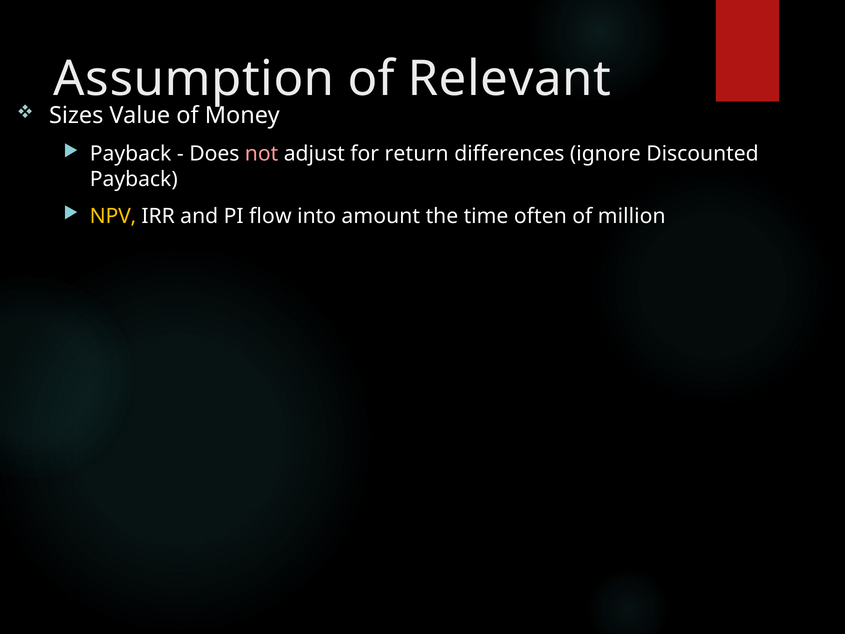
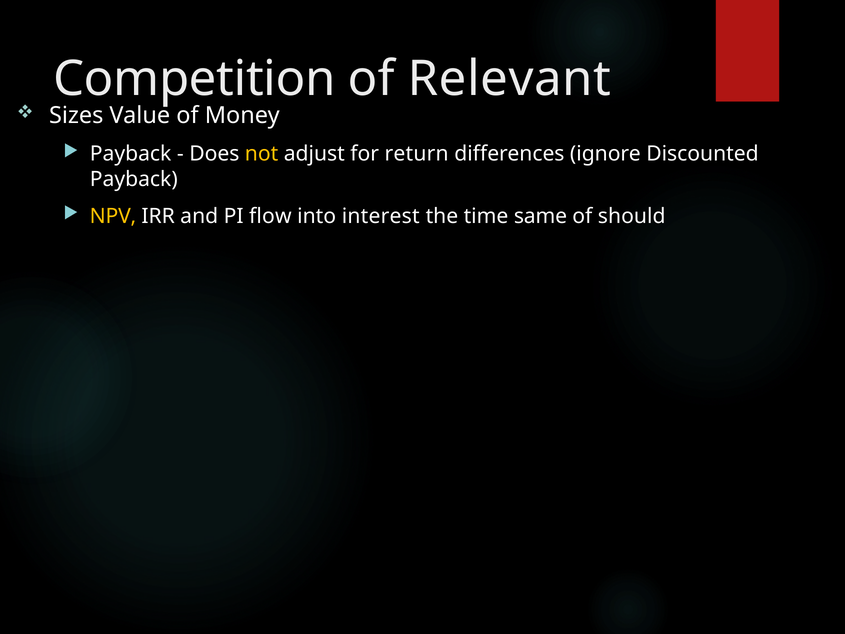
Assumption: Assumption -> Competition
not colour: pink -> yellow
amount: amount -> interest
often: often -> same
million: million -> should
